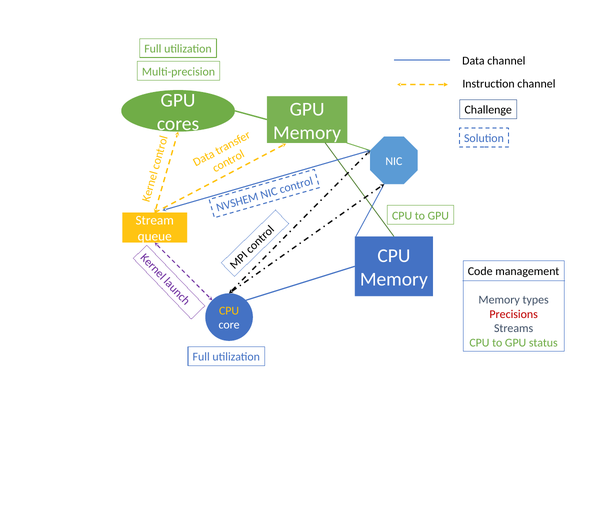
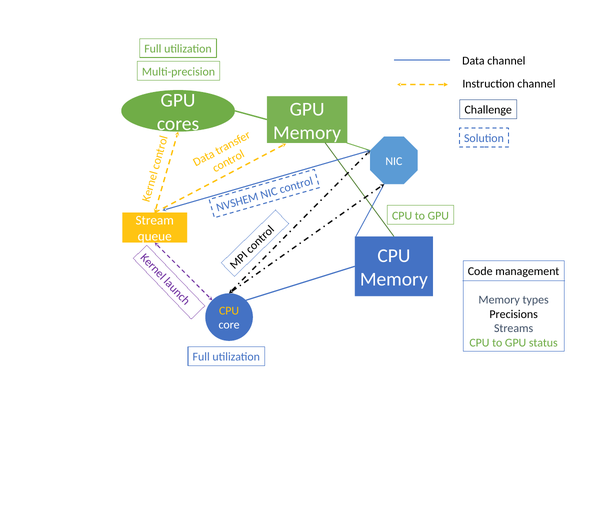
Precisions colour: red -> black
